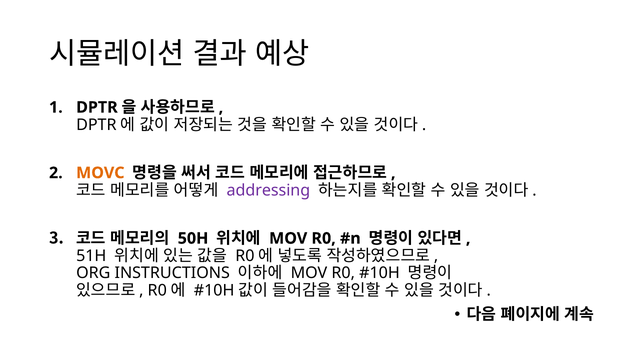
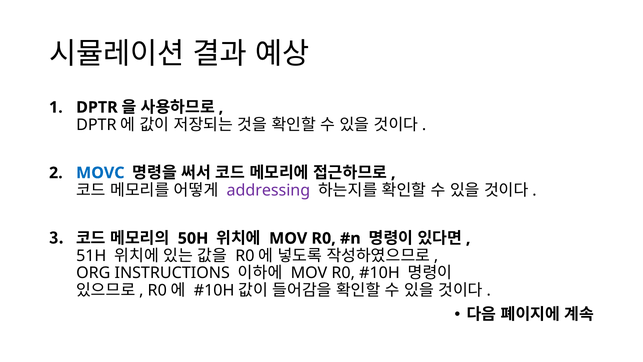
MOVC colour: orange -> blue
